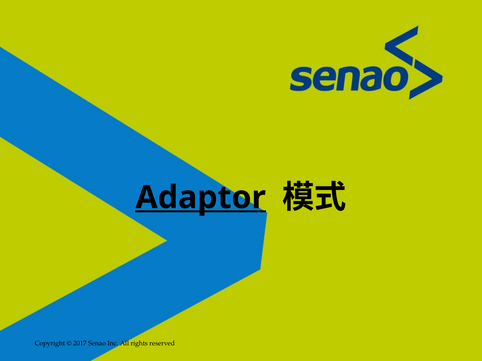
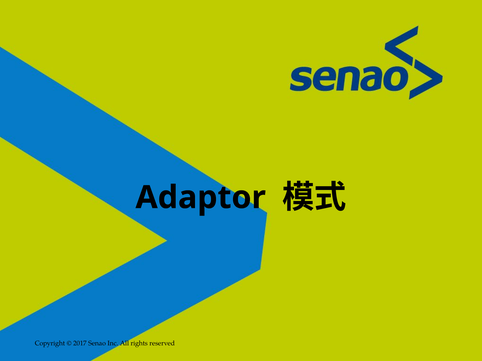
Adaptor underline: present -> none
